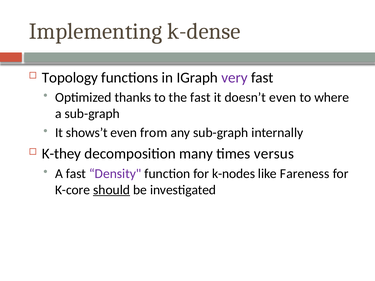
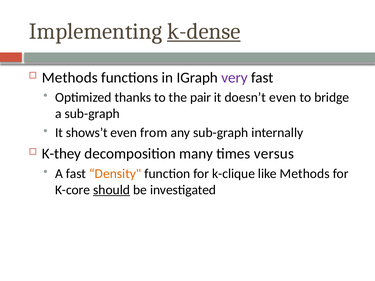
k-dense underline: none -> present
Topology at (70, 78): Topology -> Methods
the fast: fast -> pair
where: where -> bridge
Density colour: purple -> orange
k-nodes: k-nodes -> k-clique
like Fareness: Fareness -> Methods
